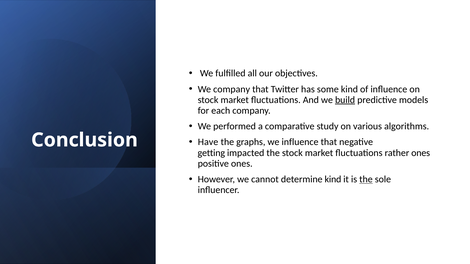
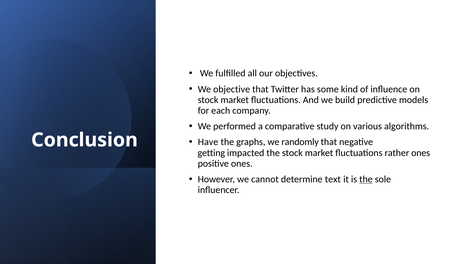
We company: company -> objective
build underline: present -> none
we influence: influence -> randomly
determine kind: kind -> text
